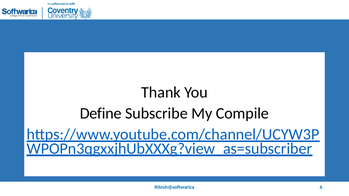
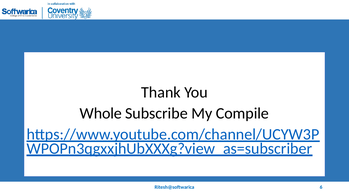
Define: Define -> Whole
